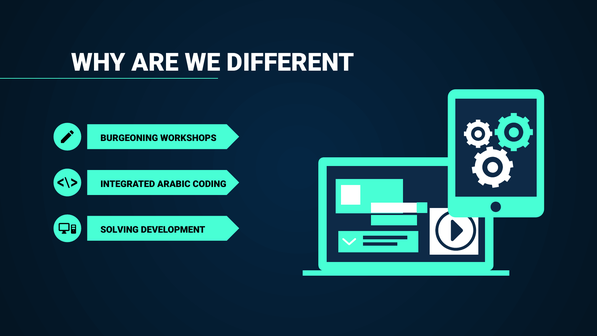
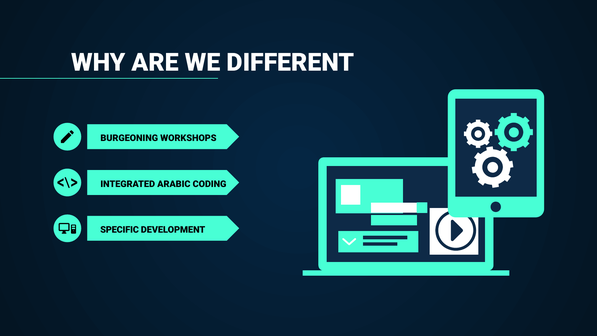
SOLVING: SOLVING -> SPECIFIC
